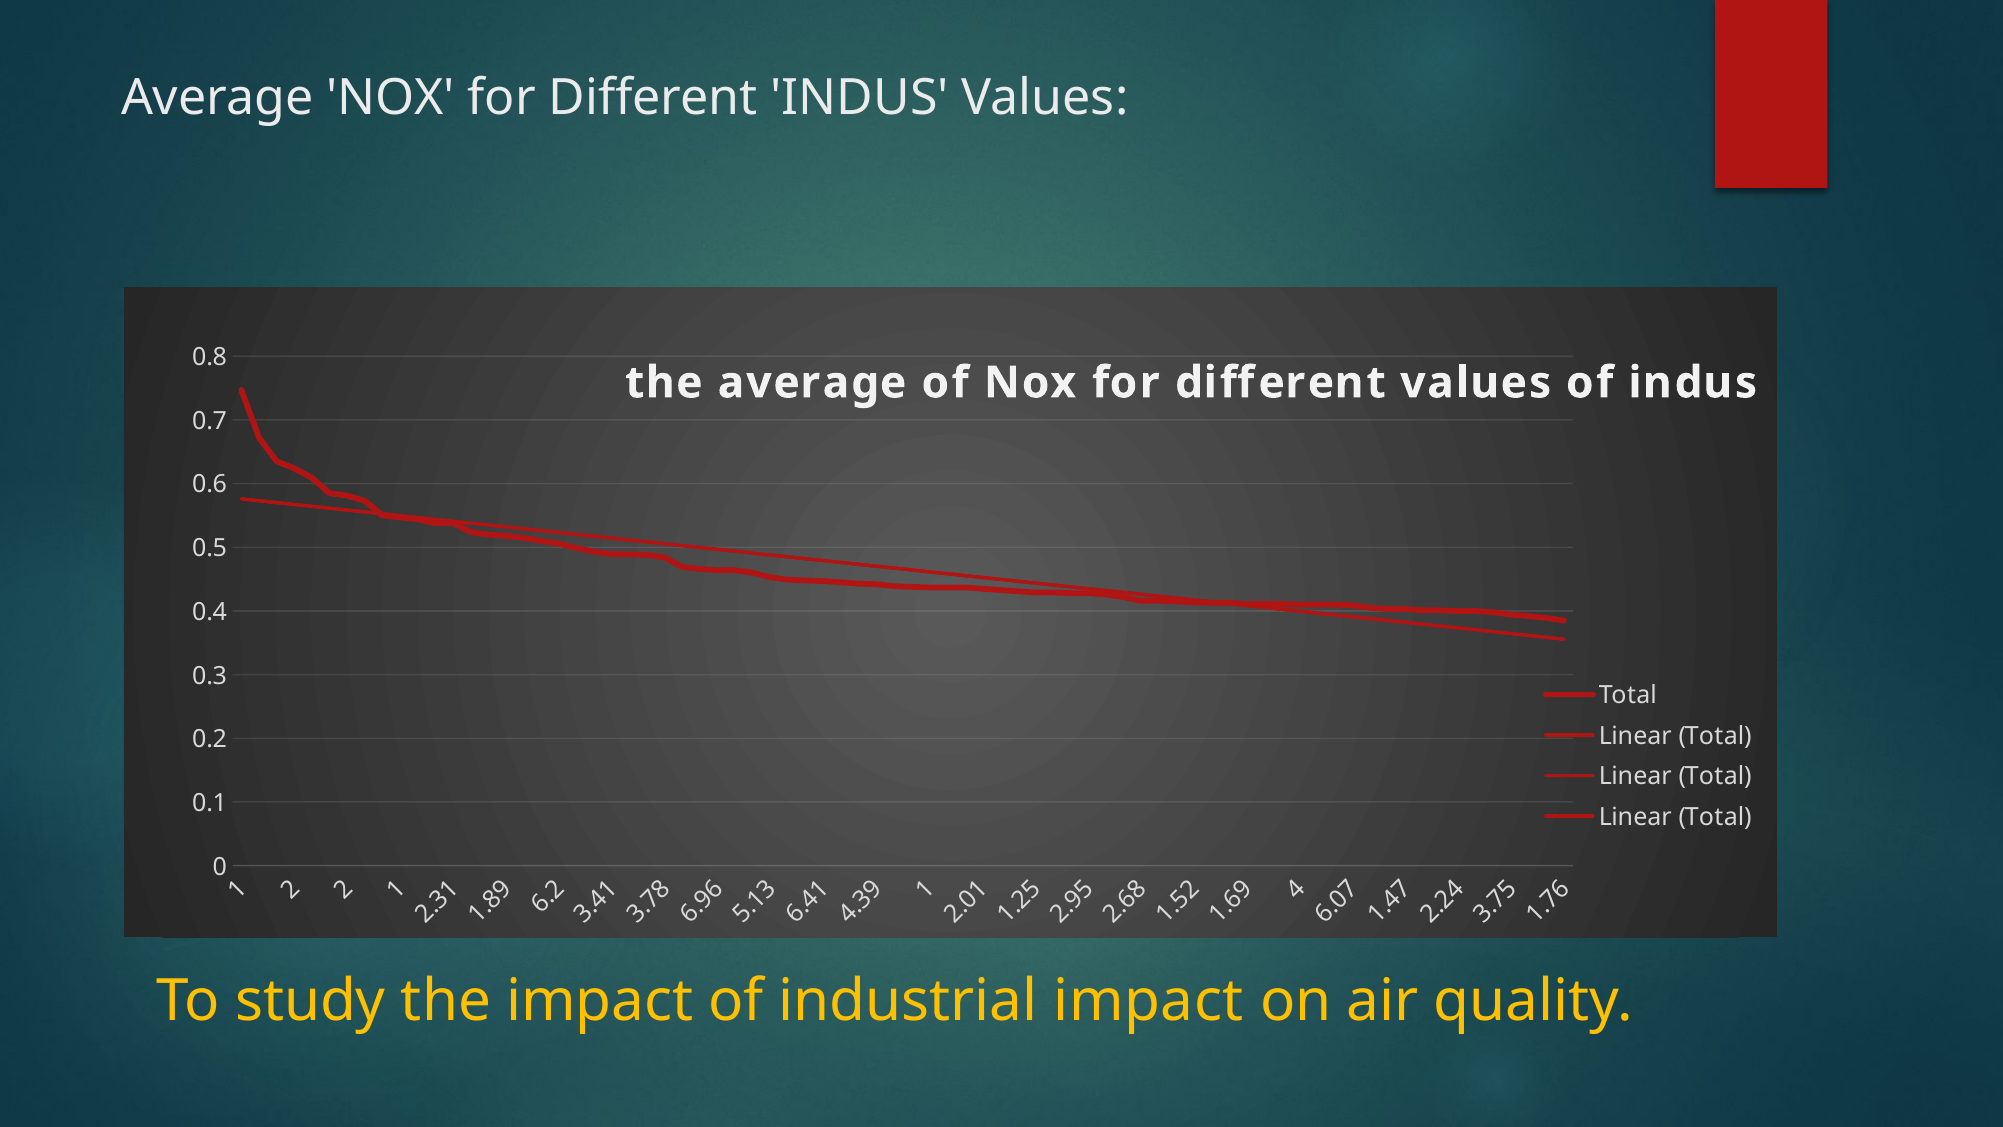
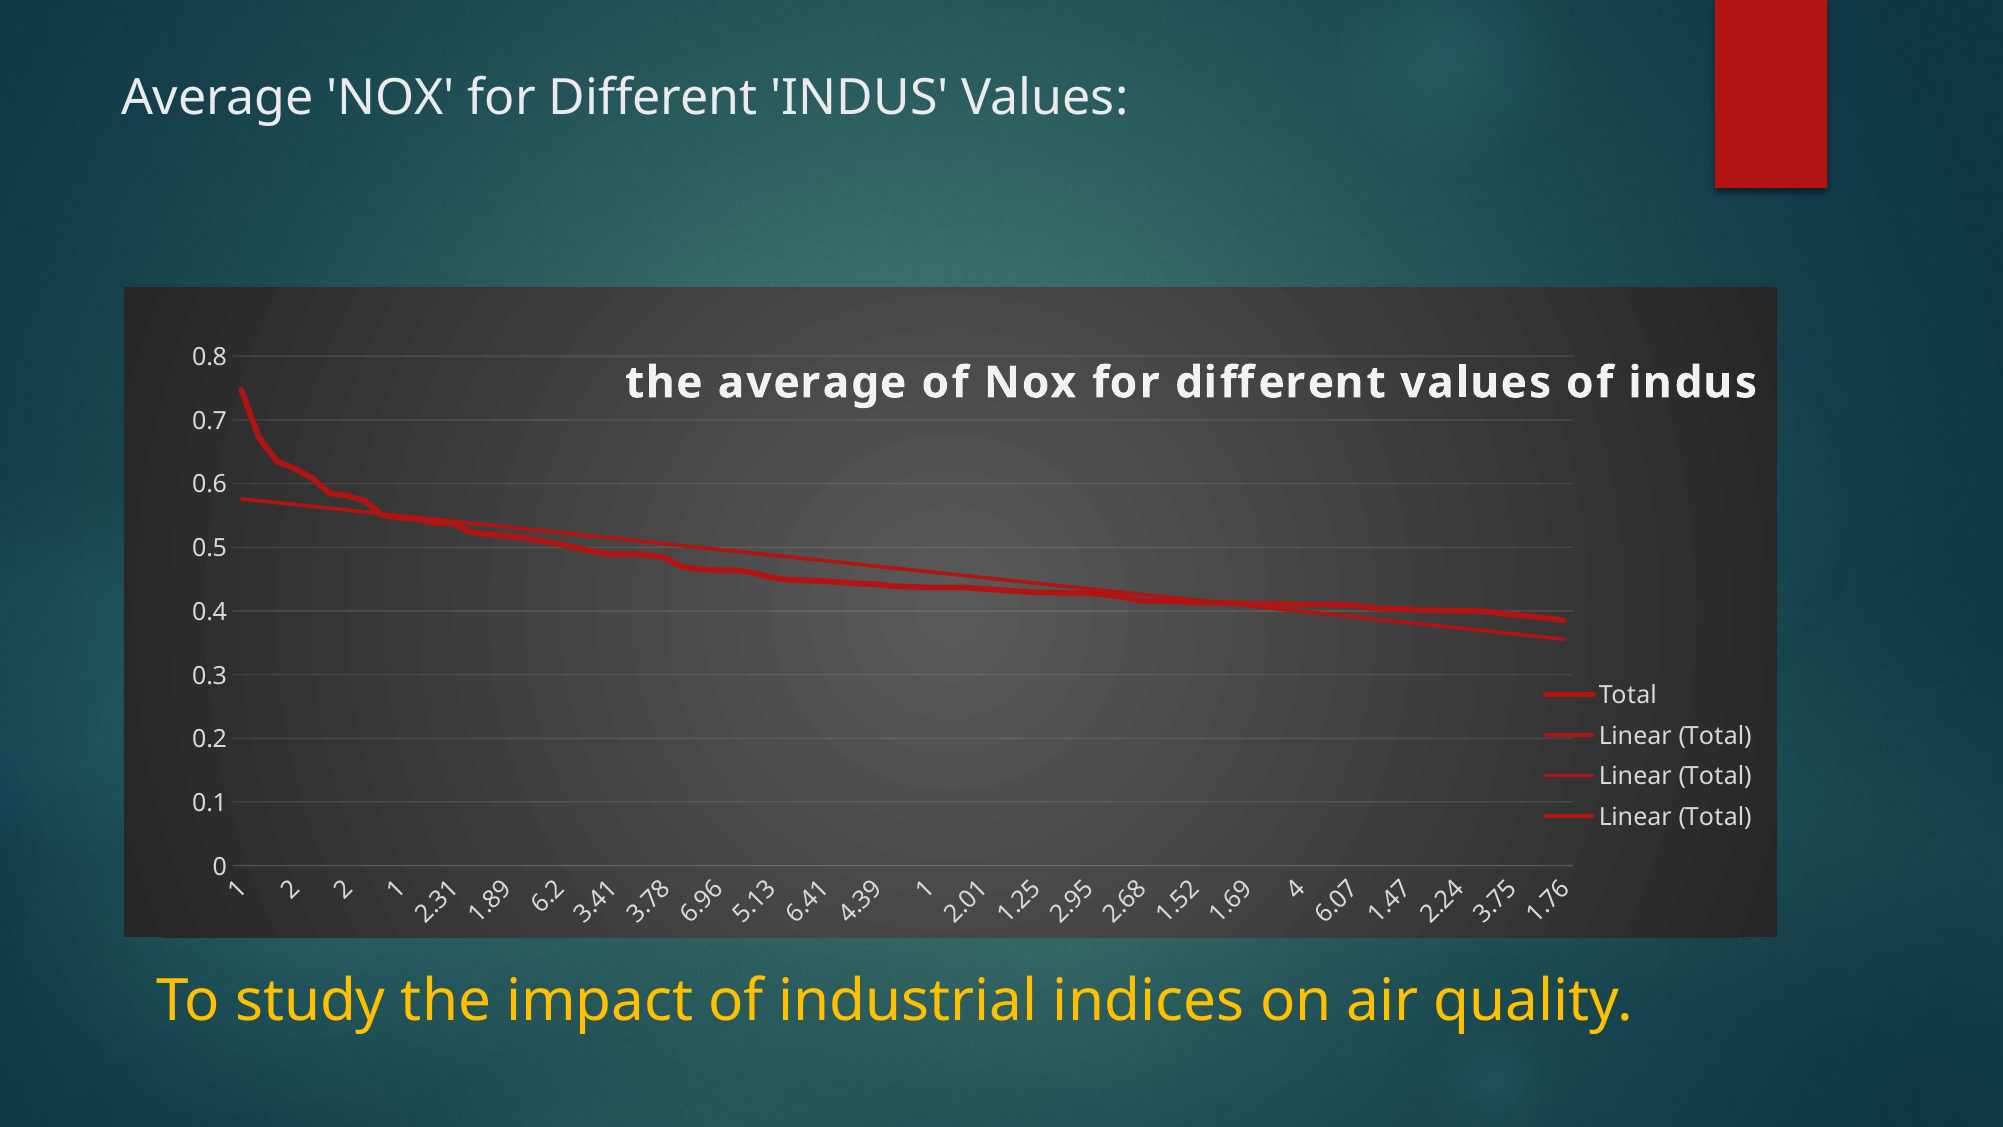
industrial impact: impact -> indices
